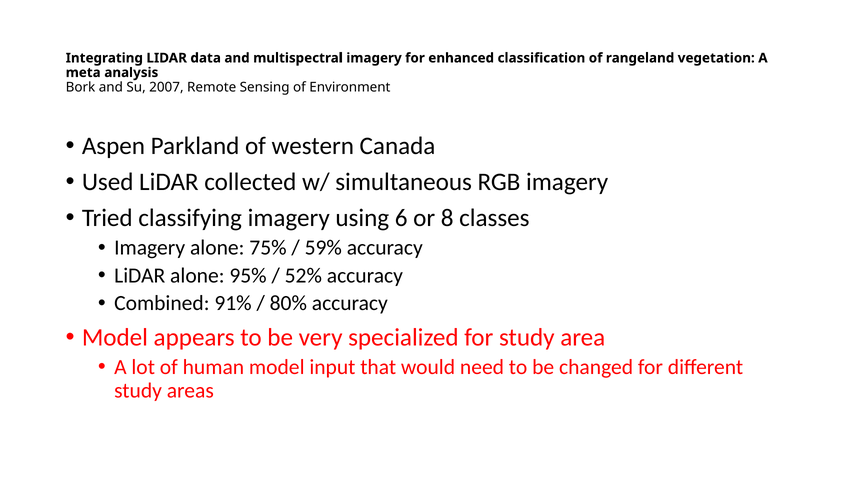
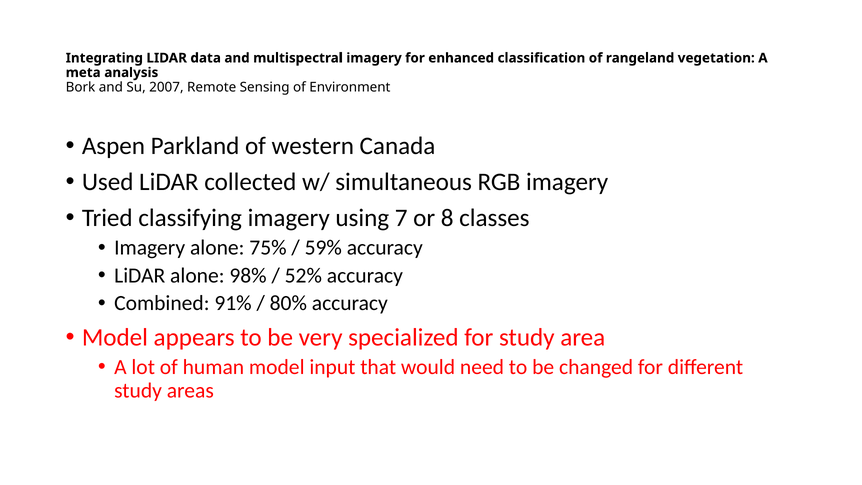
6: 6 -> 7
95%: 95% -> 98%
